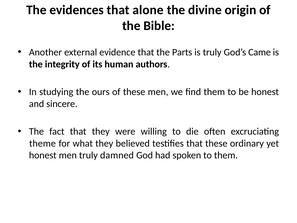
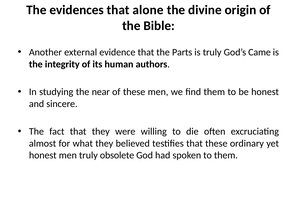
ours: ours -> near
theme: theme -> almost
damned: damned -> obsolete
